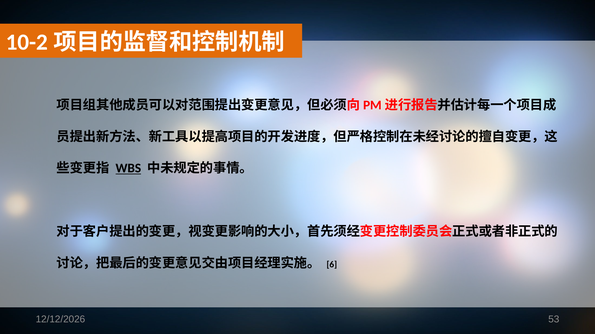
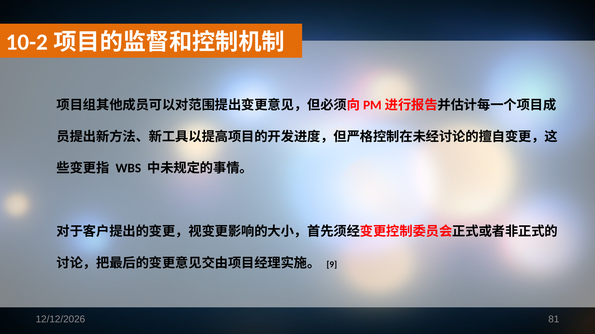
WBS underline: present -> none
6: 6 -> 9
53: 53 -> 81
